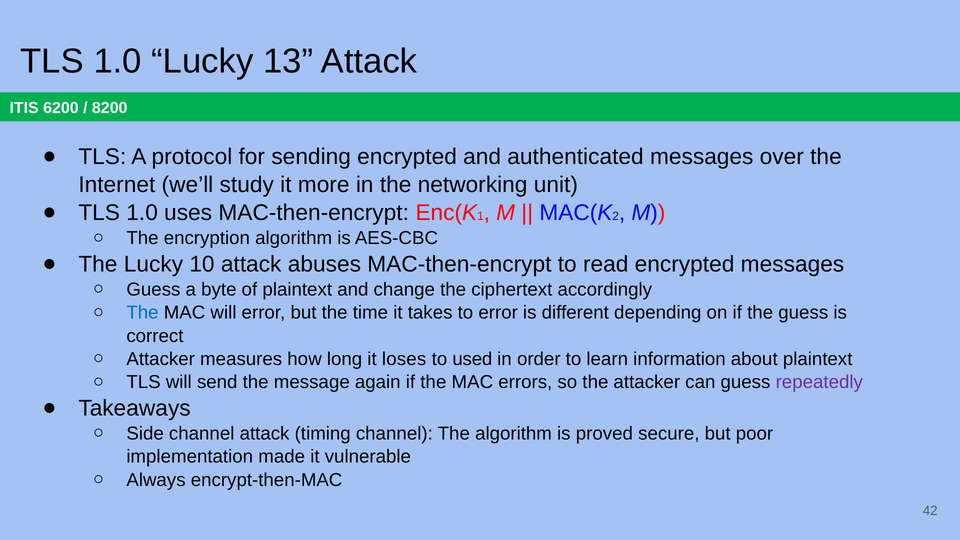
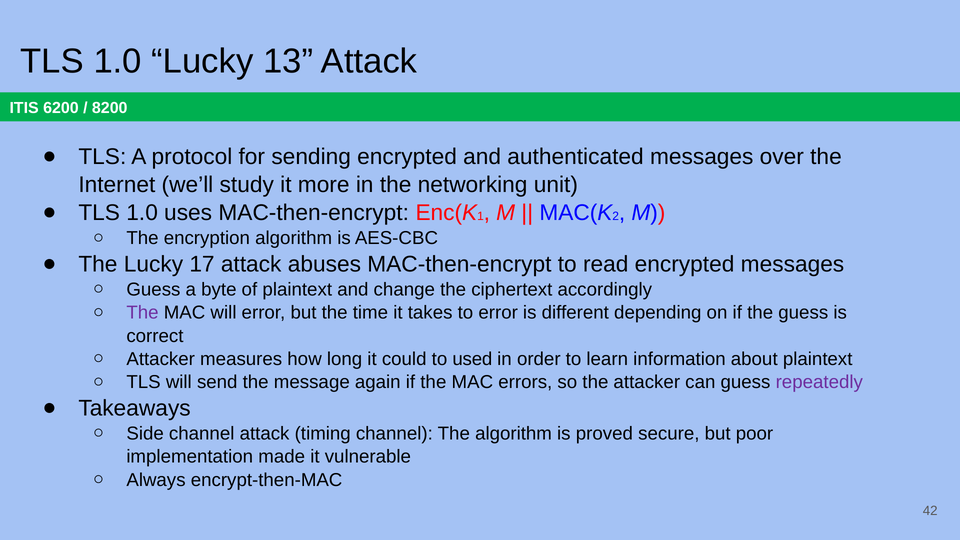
10: 10 -> 17
The at (142, 313) colour: blue -> purple
loses: loses -> could
